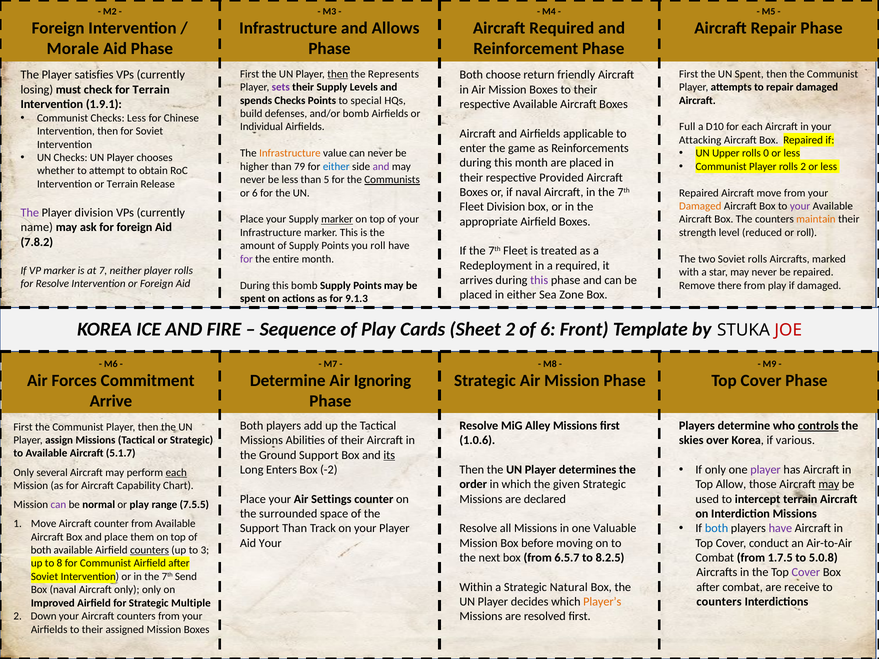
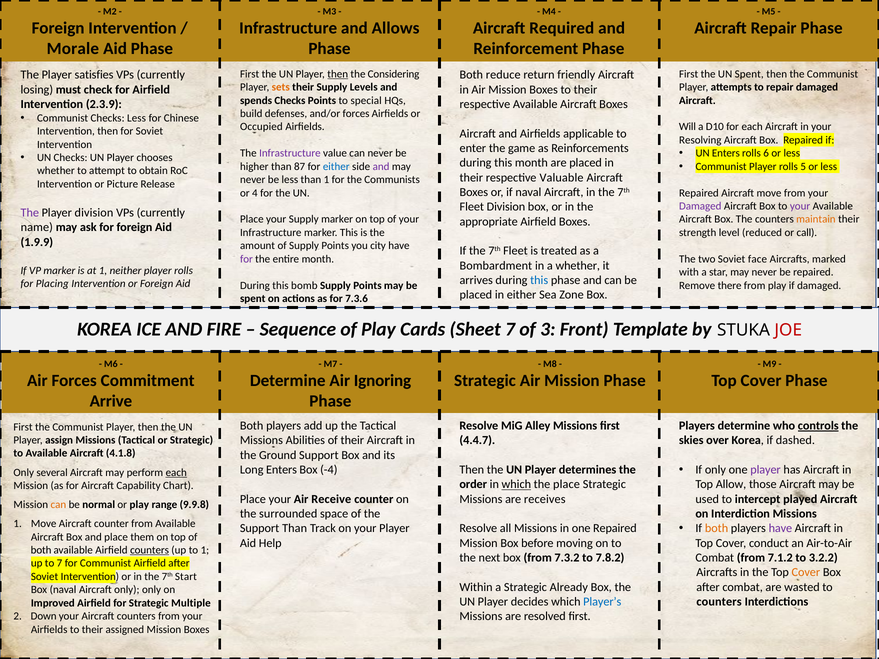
Represents: Represents -> Considering
choose: choose -> reduce
sets colour: purple -> orange
for Terrain: Terrain -> Airfield
1.9.1: 1.9.1 -> 2.3.9
and/or bomb: bomb -> forces
Individual: Individual -> Occupied
Full: Full -> Will
Attacking: Attacking -> Resolving
UN Upper: Upper -> Enters
0: 0 -> 6
Infrastructure at (290, 153) colour: orange -> purple
rolls 2: 2 -> 5
79: 79 -> 87
Provided: Provided -> Valuable
than 5: 5 -> 1
Communists underline: present -> none
or Terrain: Terrain -> Picture
or 6: 6 -> 4
Damaged at (700, 206) colour: orange -> purple
marker at (337, 219) underline: present -> none
or roll: roll -> call
7.8.2: 7.8.2 -> 1.9.9
you roll: roll -> city
Soviet rolls: rolls -> face
Redeployment: Redeployment -> Bombardment
a required: required -> whether
at 7: 7 -> 1
this at (539, 280) colour: purple -> blue
for Resolve: Resolve -> Placing
9.1.3: 9.1.3 -> 7.3.6
Sheet 2: 2 -> 7
of 6: 6 -> 3
1.0.6: 1.0.6 -> 4.4.7
various: various -> dashed
5.1.7: 5.1.7 -> 4.1.8
its underline: present -> none
-2: -2 -> -4
which at (516, 485) underline: none -> present
the given: given -> place
may at (829, 485) underline: present -> none
Settings: Settings -> Receive
declared: declared -> receives
intercept terrain: terrain -> played
can at (58, 505) colour: purple -> orange
7.5.5: 7.5.5 -> 9.9.8
both at (717, 529) colour: blue -> orange
one Valuable: Valuable -> Repaired
Aid Your: Your -> Help
to 3: 3 -> 1
6.5.7: 6.5.7 -> 7.3.2
8.2.5: 8.2.5 -> 7.8.2
1.7.5: 1.7.5 -> 7.1.2
5.0.8: 5.0.8 -> 3.2.2
to 8: 8 -> 7
Cover at (806, 573) colour: purple -> orange
Send: Send -> Start
Natural: Natural -> Already
receive: receive -> wasted
Player’s colour: orange -> blue
